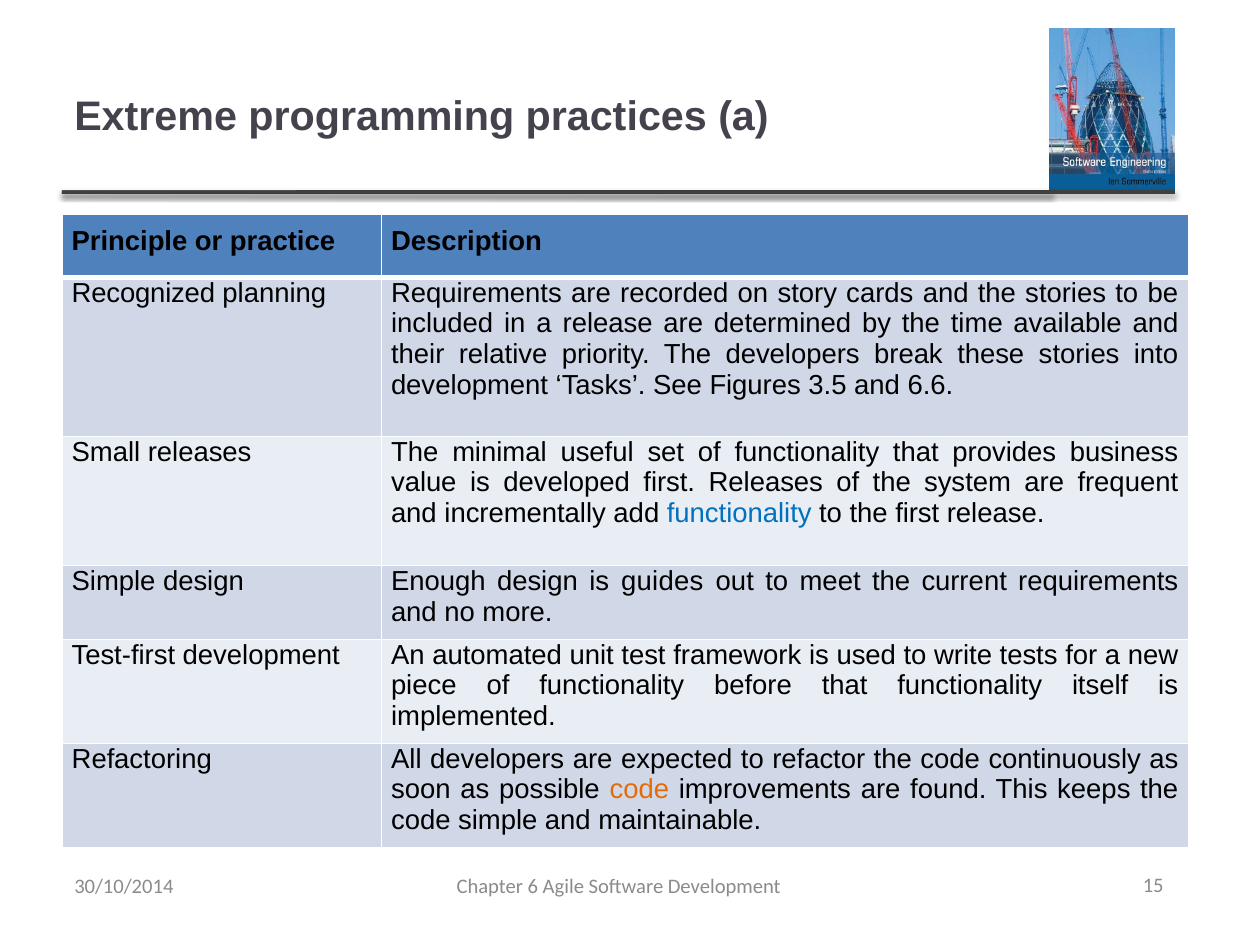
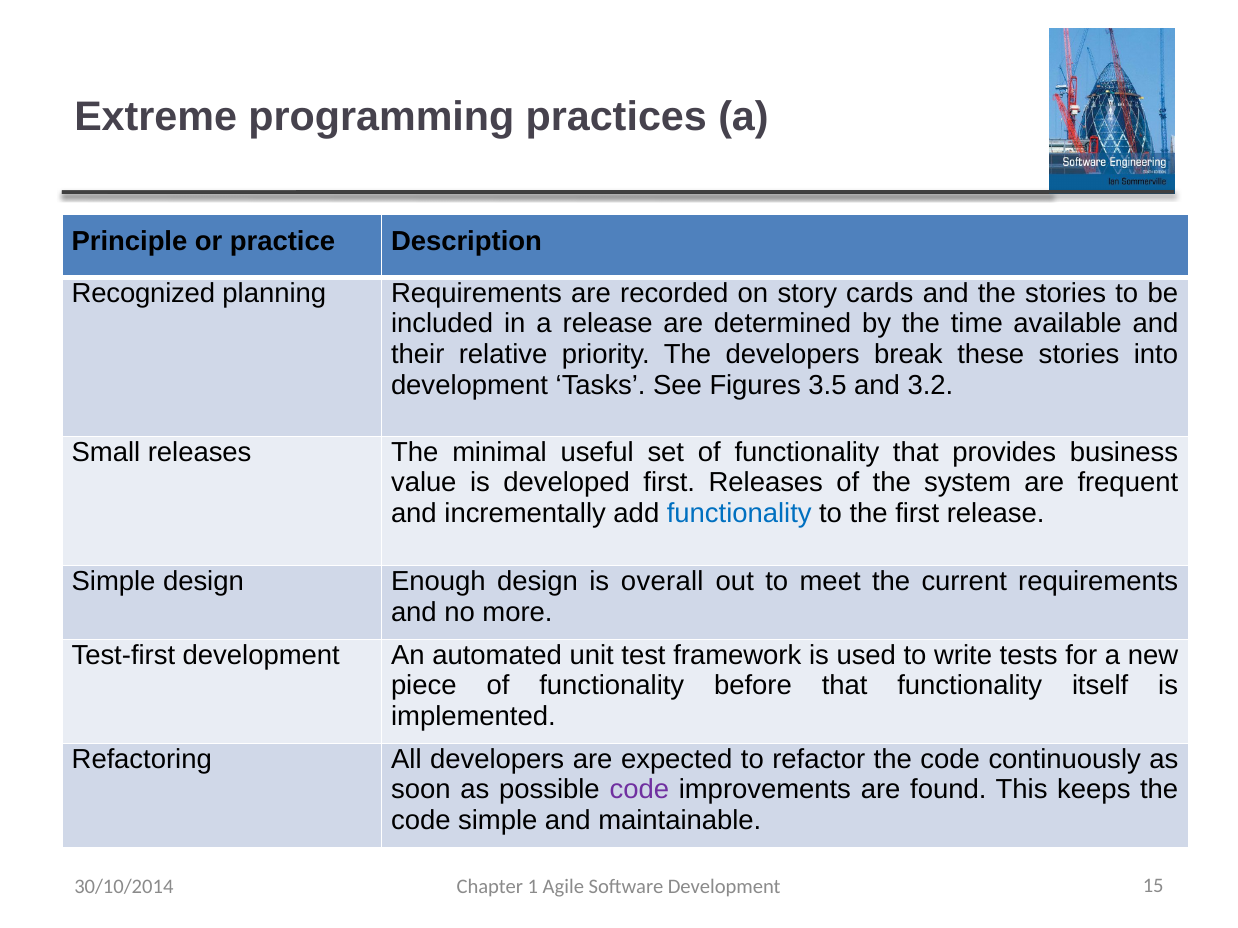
6.6: 6.6 -> 3.2
guides: guides -> overall
code at (639, 790) colour: orange -> purple
6: 6 -> 1
